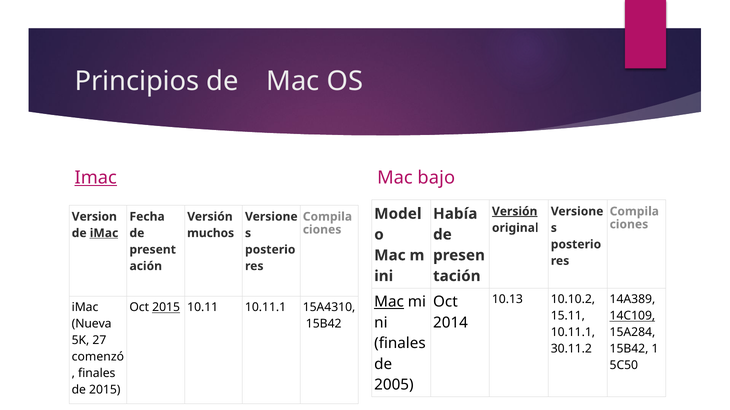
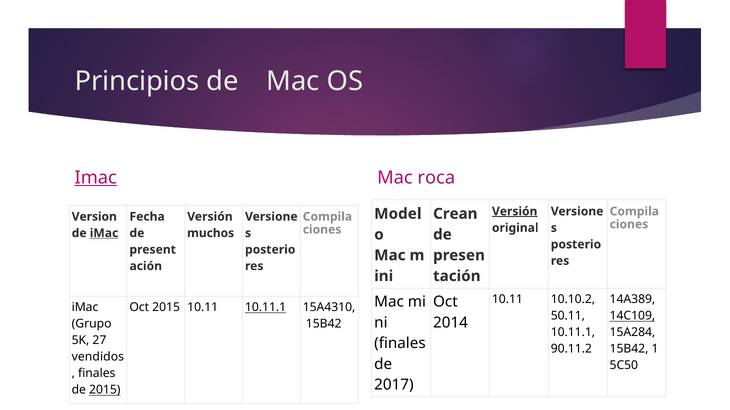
bajo: bajo -> roca
Había: Había -> Crean
10.13 at (507, 300): 10.13 -> 10.11
Mac at (389, 302) underline: present -> none
2015 at (166, 308) underline: present -> none
10.11.1 at (266, 308) underline: none -> present
15.11: 15.11 -> 50.11
Nueva: Nueva -> Grupo
30.11.2: 30.11.2 -> 90.11.2
comenzó: comenzó -> vendidos
2005: 2005 -> 2017
2015 at (105, 390) underline: none -> present
